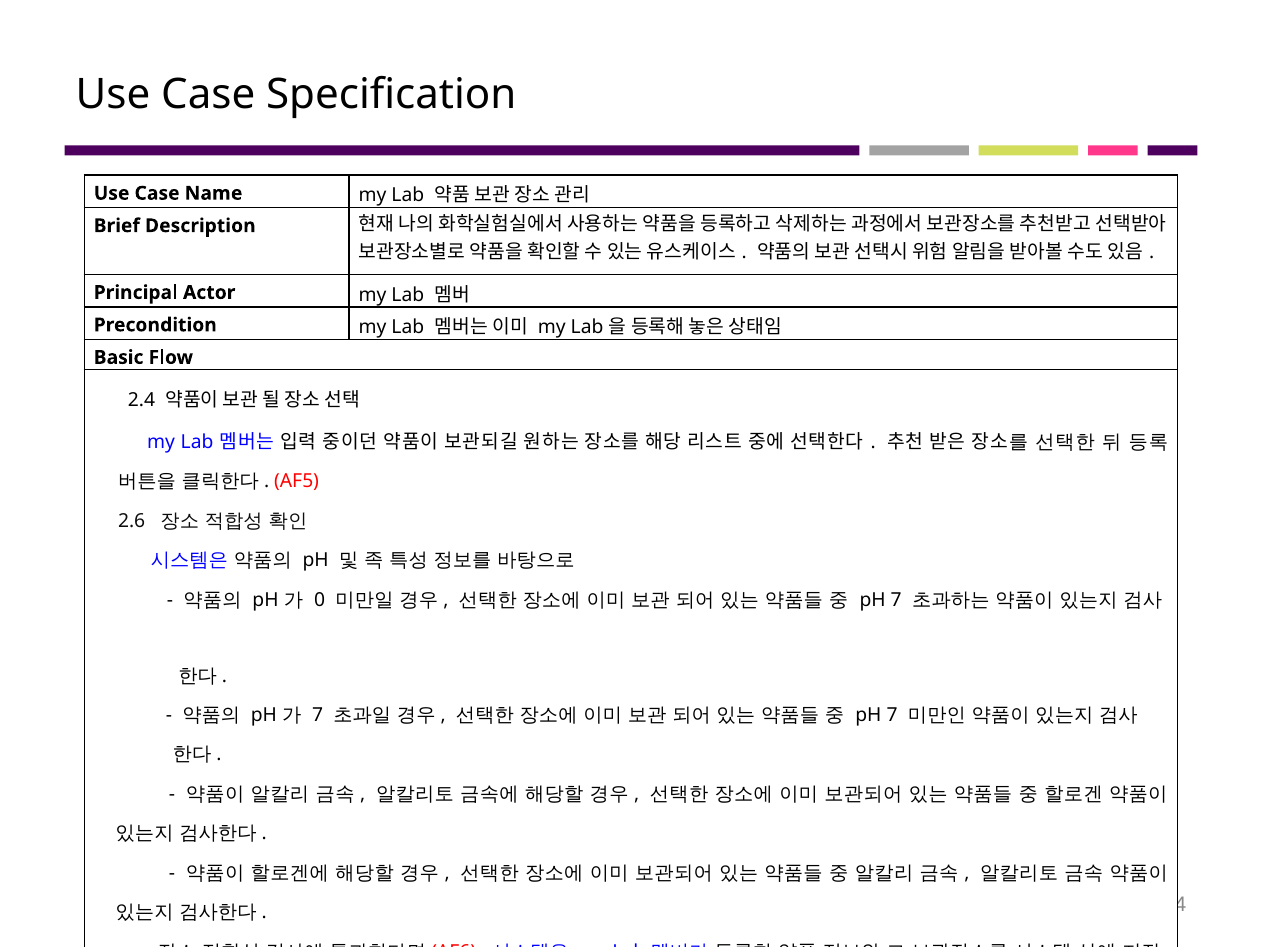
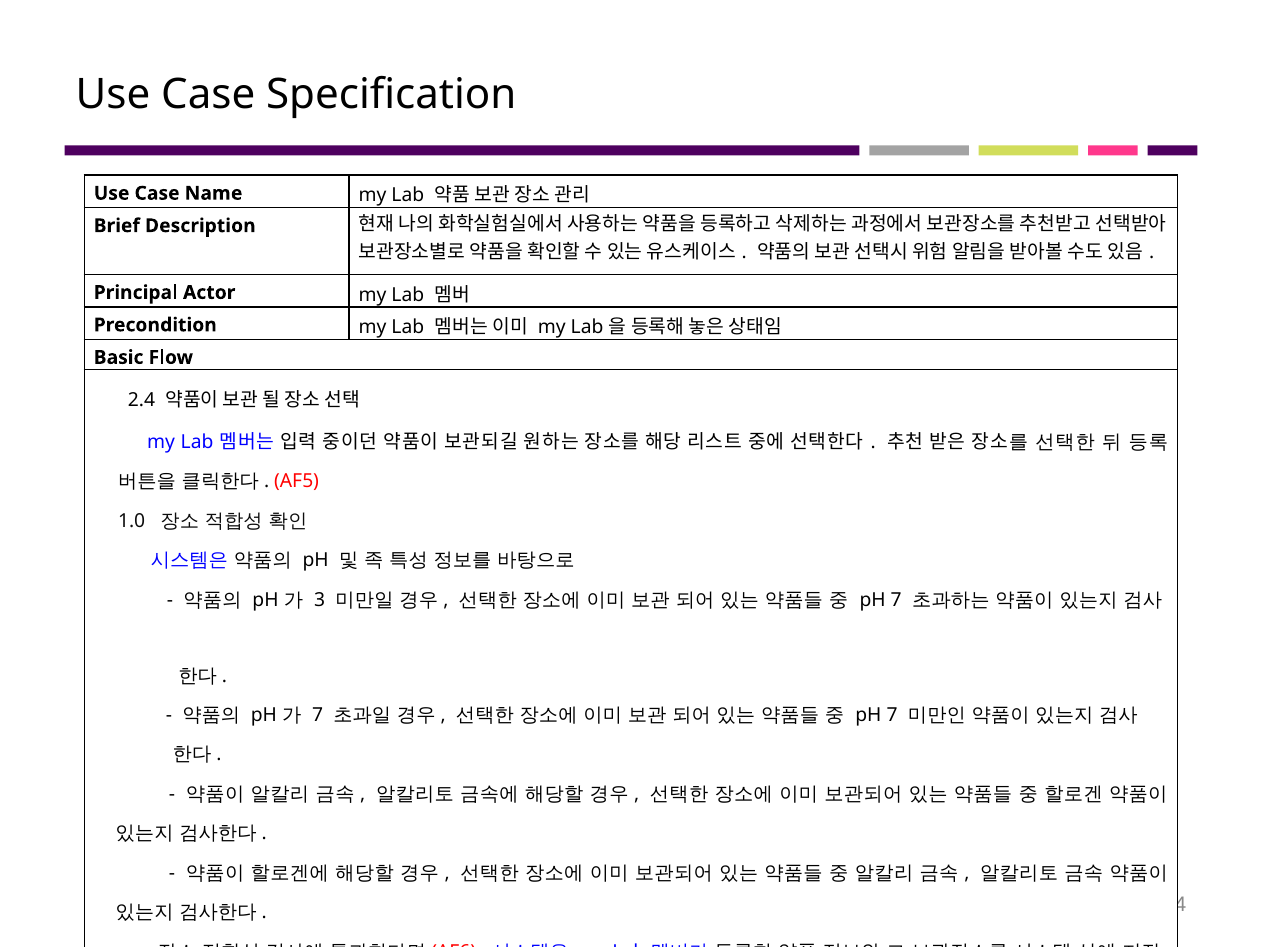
2.6: 2.6 -> 1.0
0: 0 -> 3
